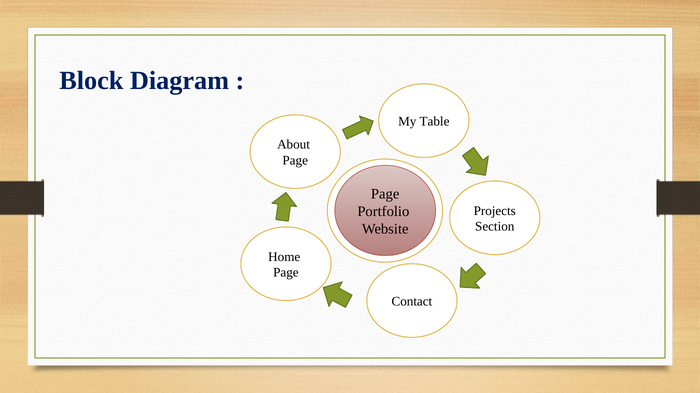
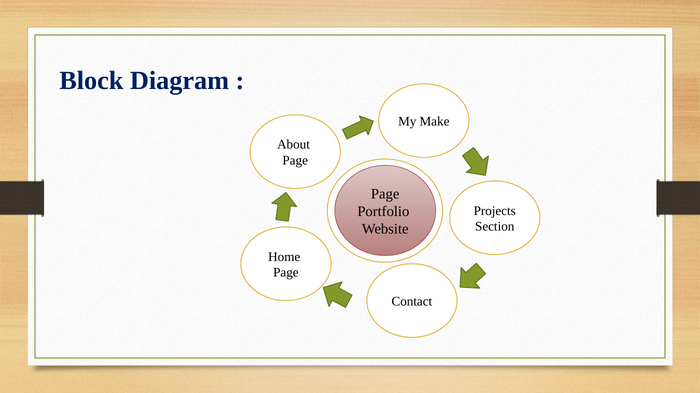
Table: Table -> Make
